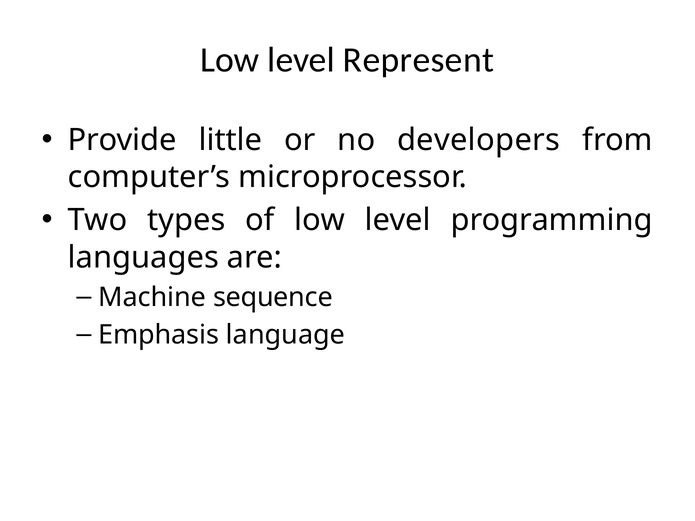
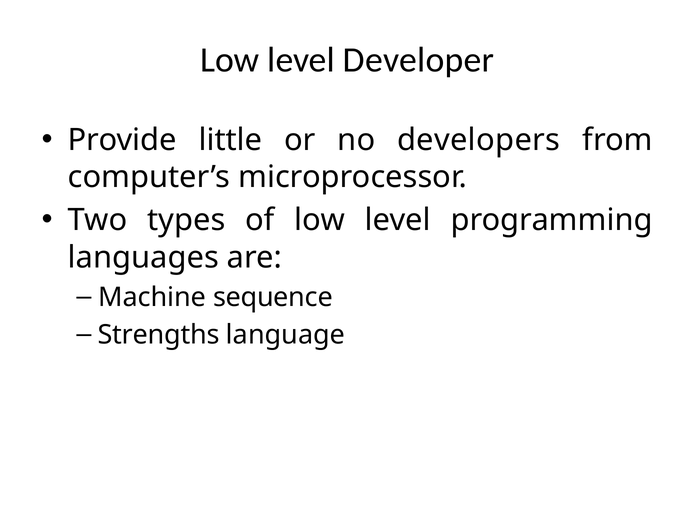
Represent: Represent -> Developer
Emphasis: Emphasis -> Strengths
